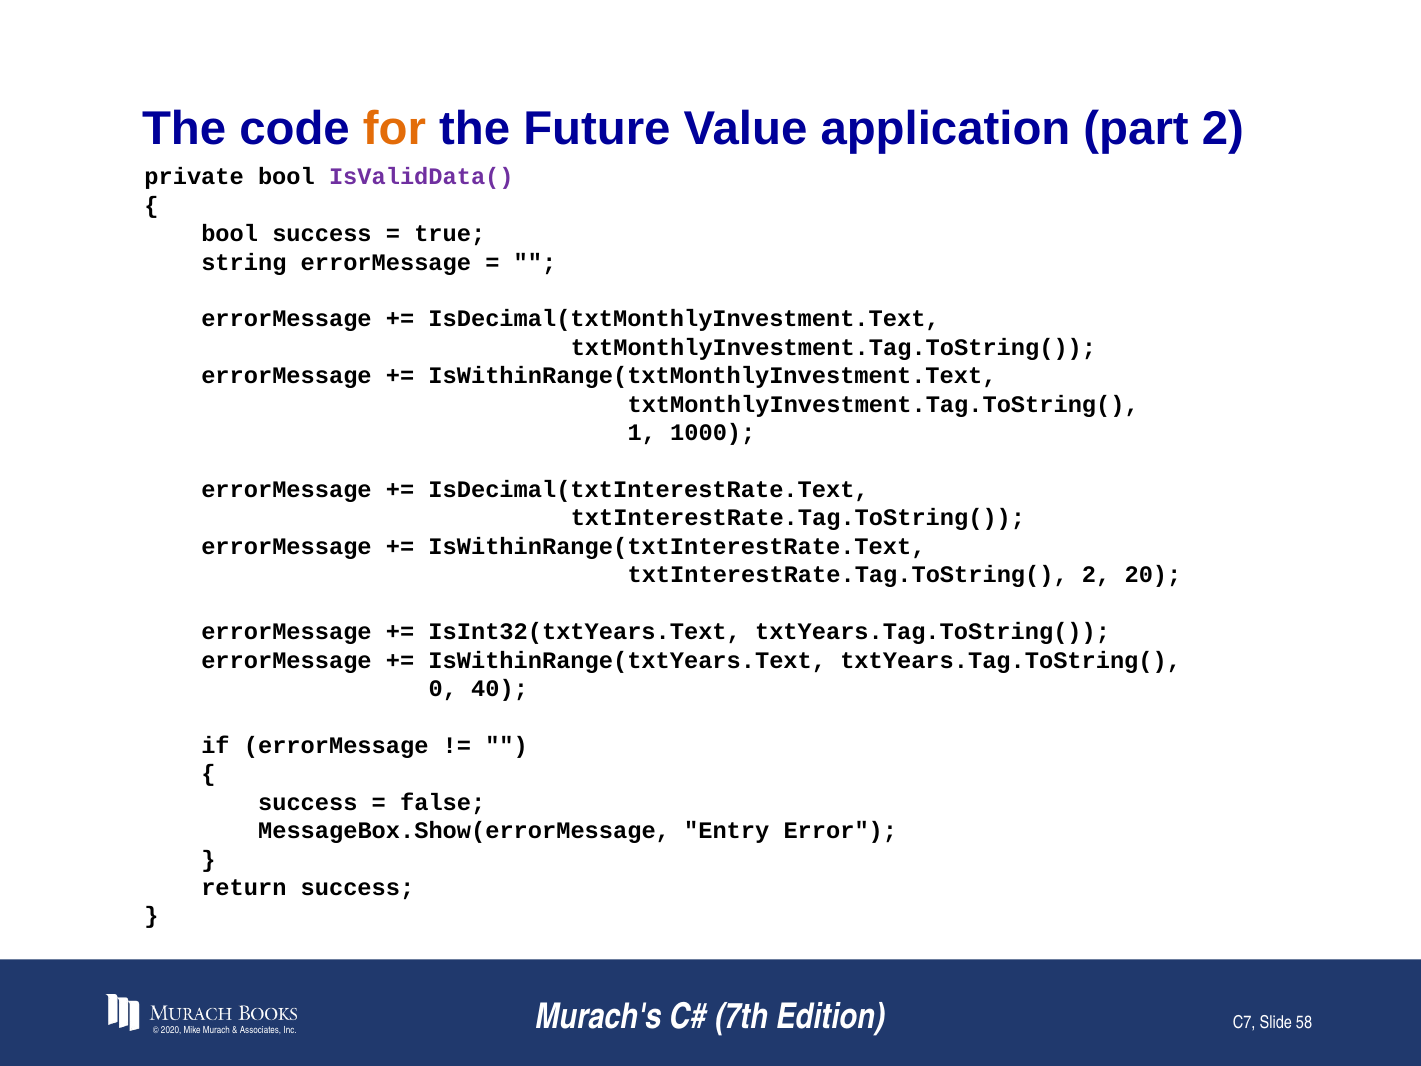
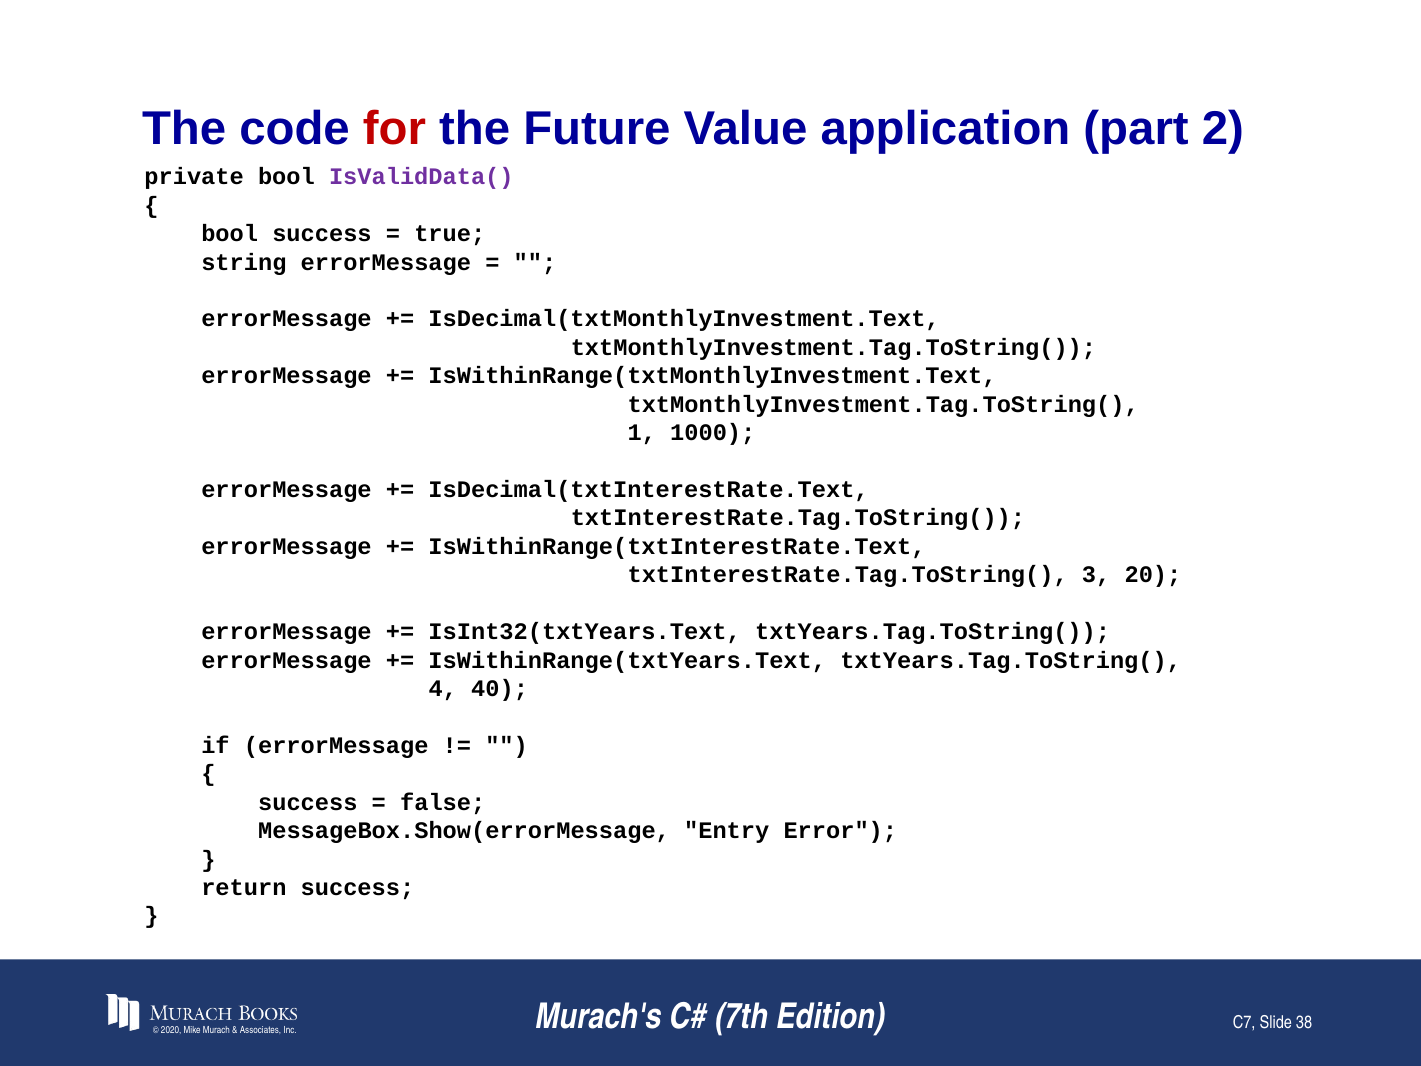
for colour: orange -> red
txtInterestRate.Tag.ToString( 2: 2 -> 3
0: 0 -> 4
58: 58 -> 38
